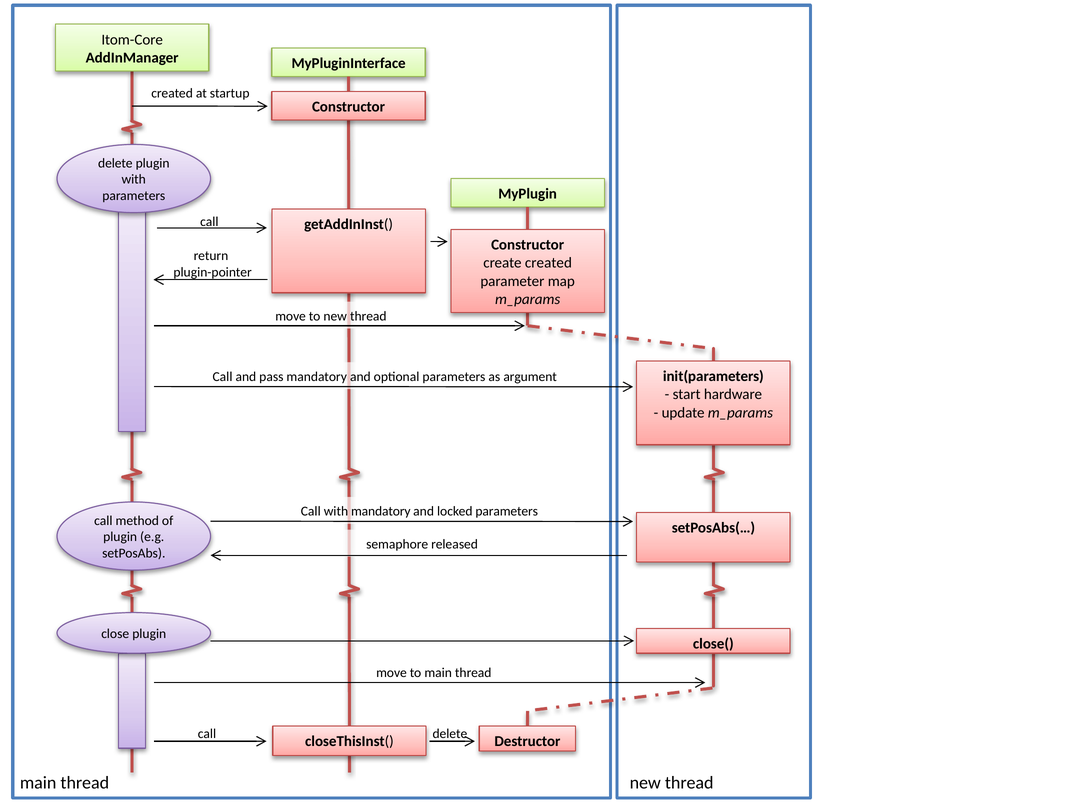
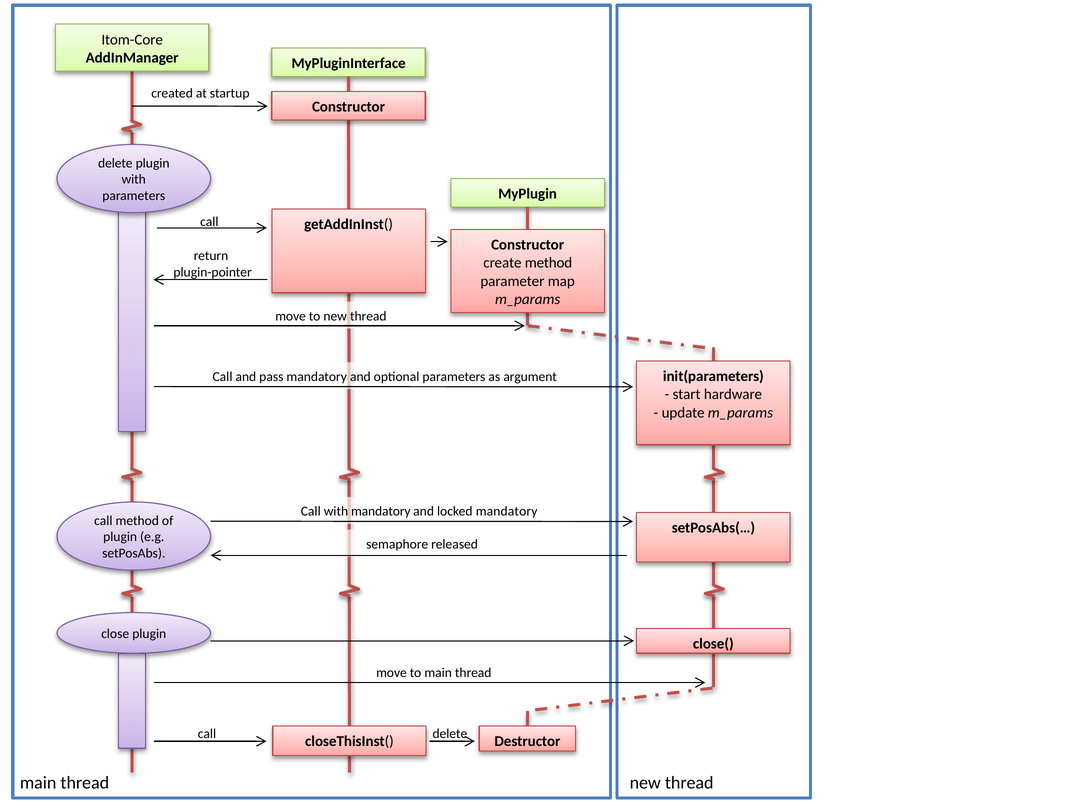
create created: created -> method
locked parameters: parameters -> mandatory
